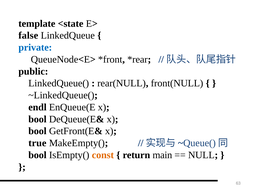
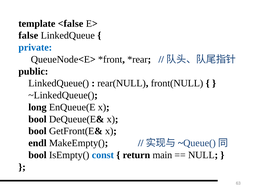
<state: <state -> <false
endl: endl -> long
true: true -> endl
const colour: orange -> blue
